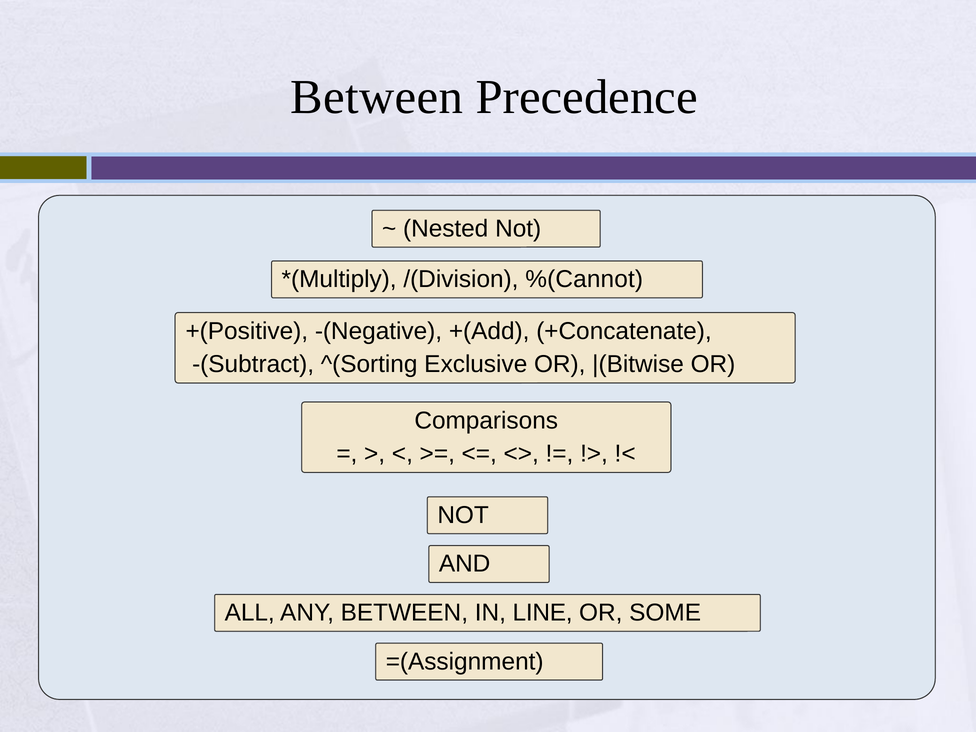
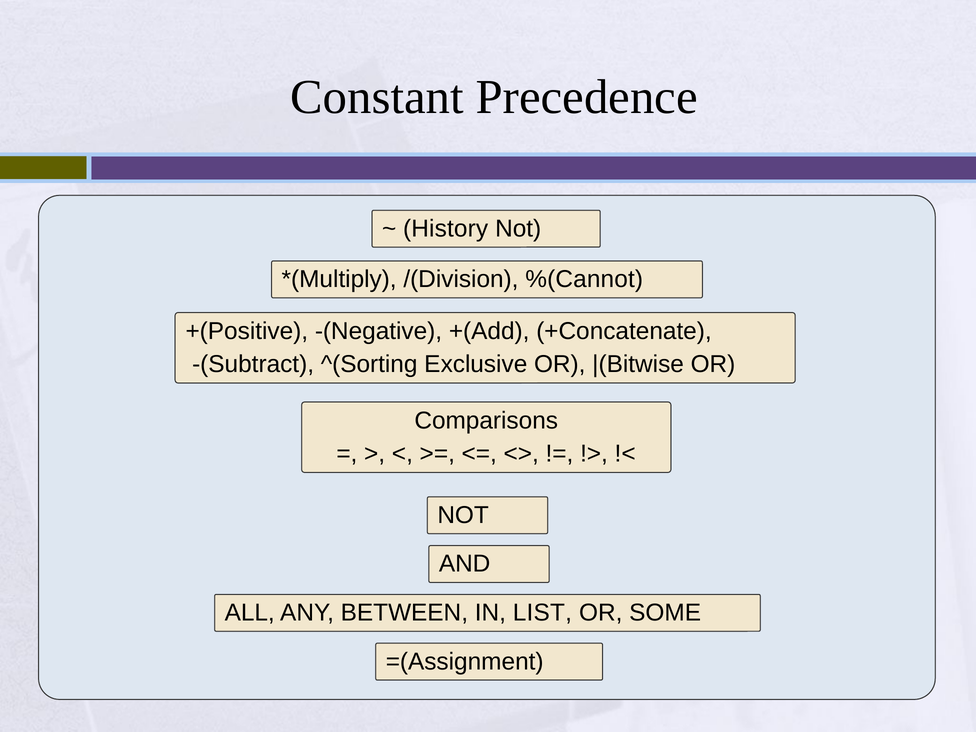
Between at (377, 97): Between -> Constant
Nested: Nested -> History
LINE: LINE -> LIST
